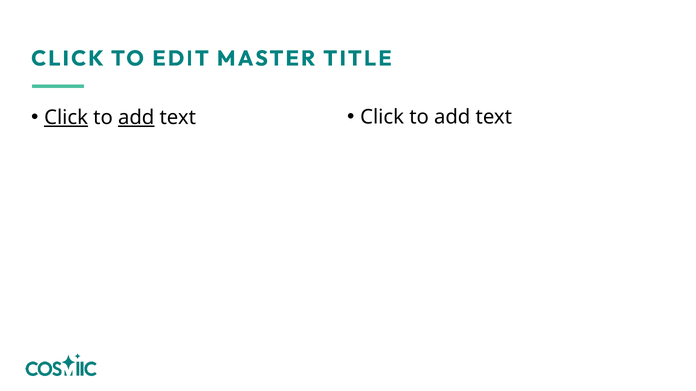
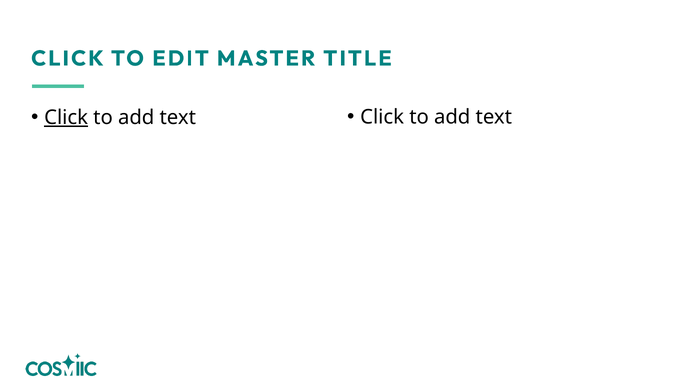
add at (136, 118) underline: present -> none
